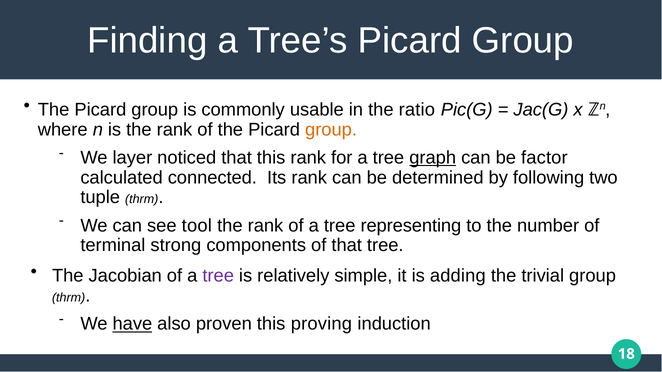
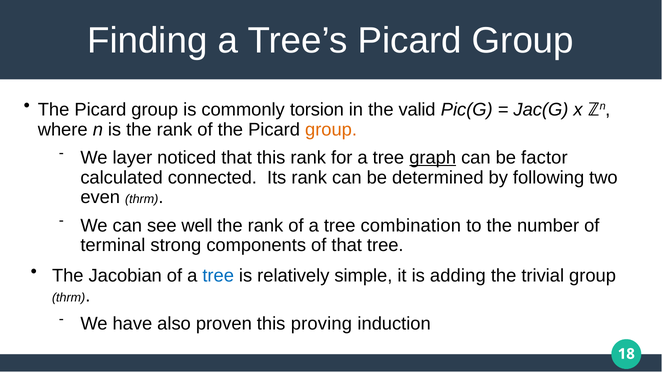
usable: usable -> torsion
ratio: ratio -> valid
tuple: tuple -> even
tool: tool -> well
representing: representing -> combination
tree at (218, 276) colour: purple -> blue
have underline: present -> none
